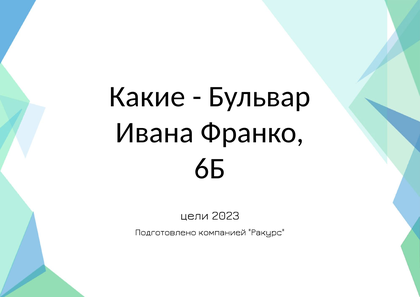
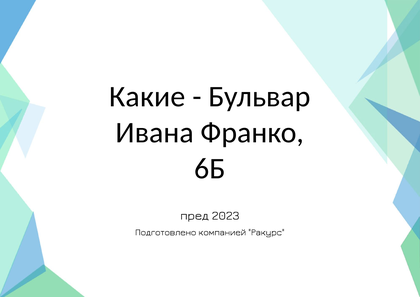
цели: цели -> пред
